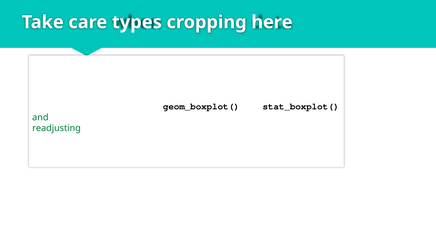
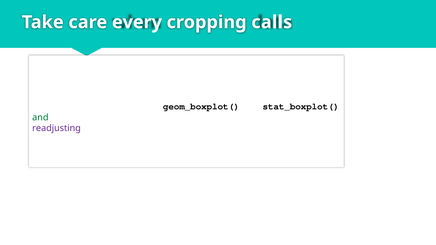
types: types -> every
cropping here: here -> calls
readjusting colour: green -> purple
